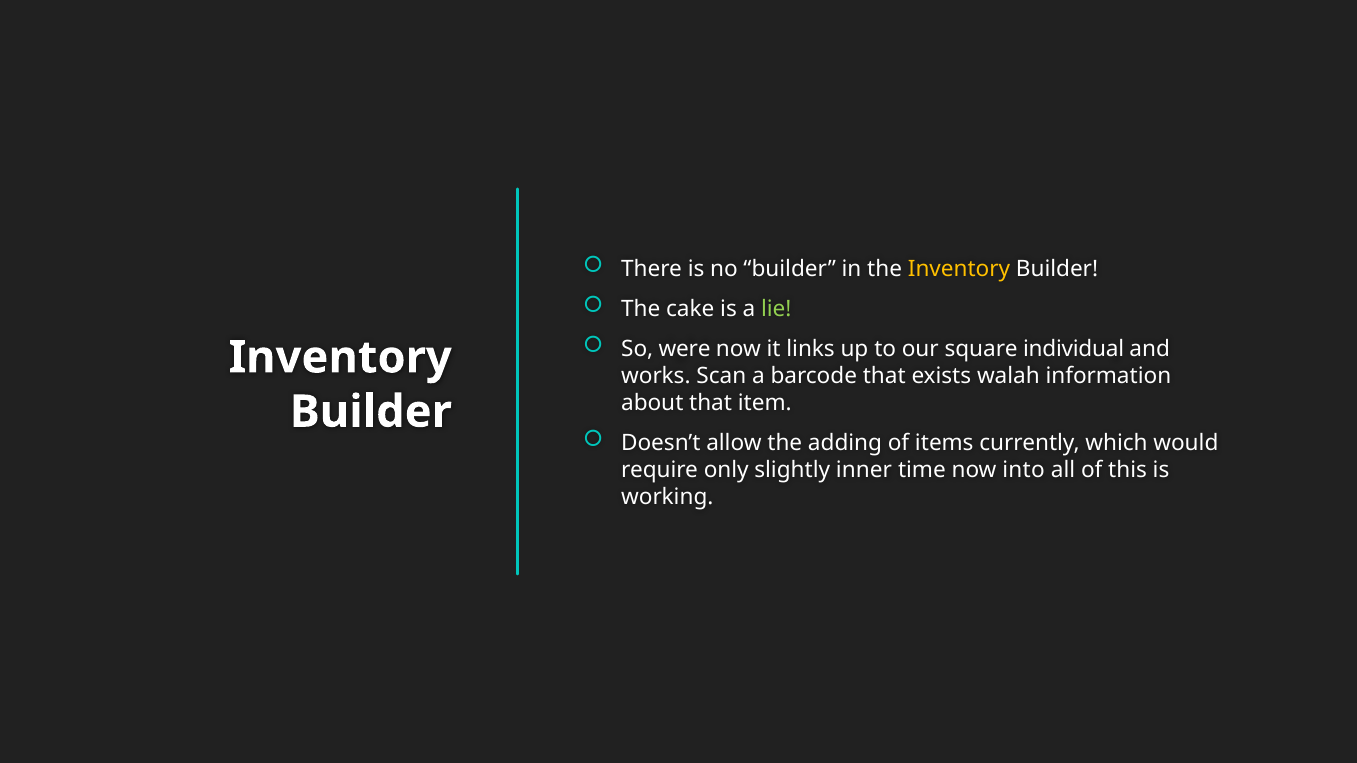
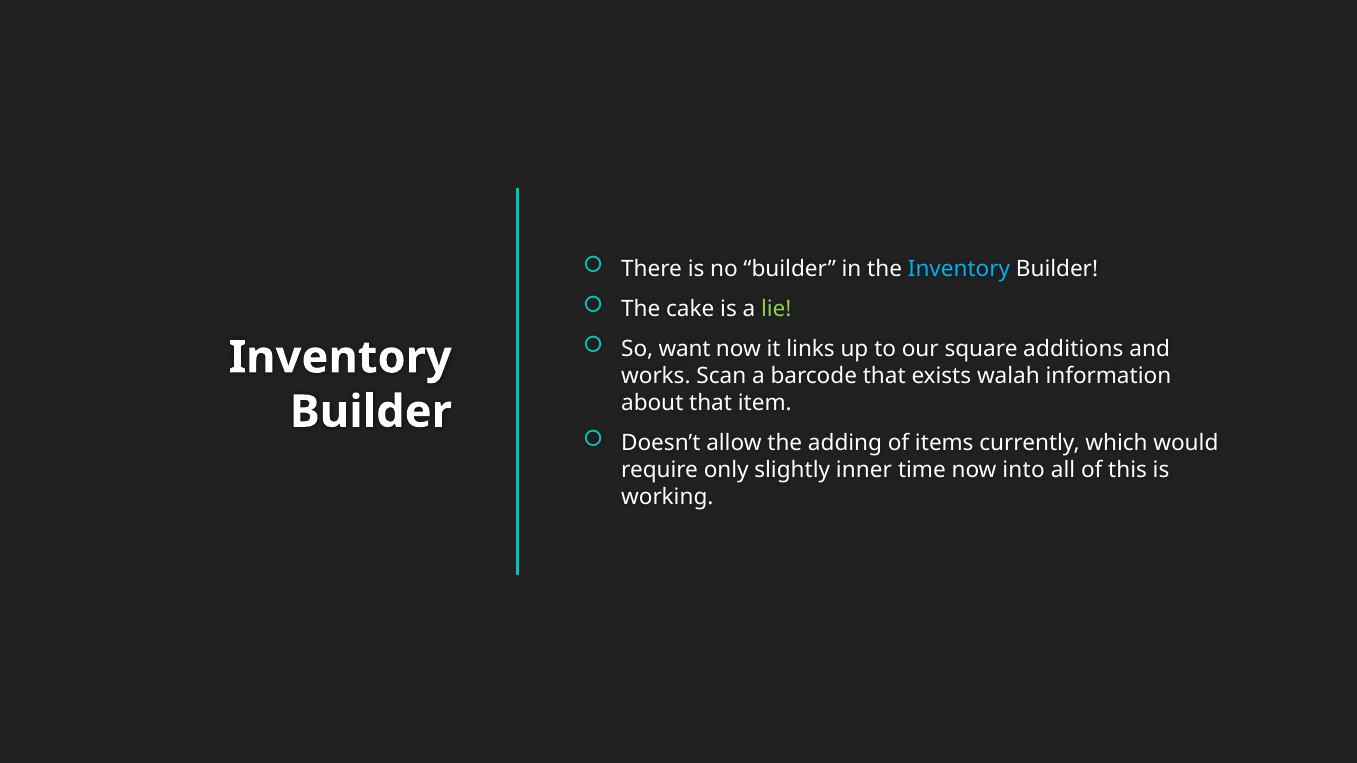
Inventory at (959, 269) colour: yellow -> light blue
were: were -> want
individual: individual -> additions
